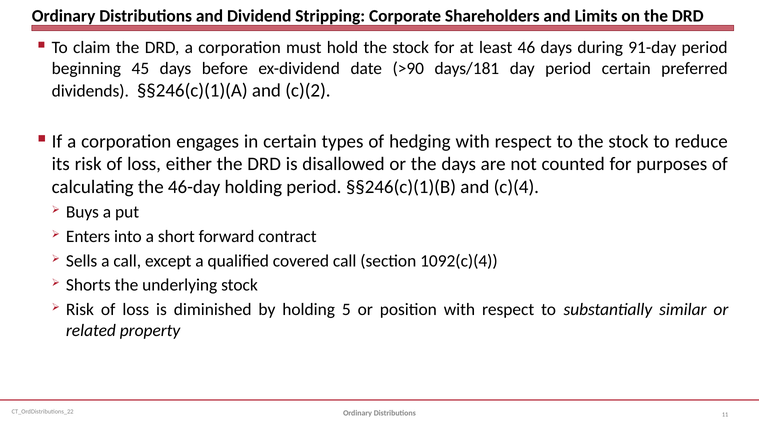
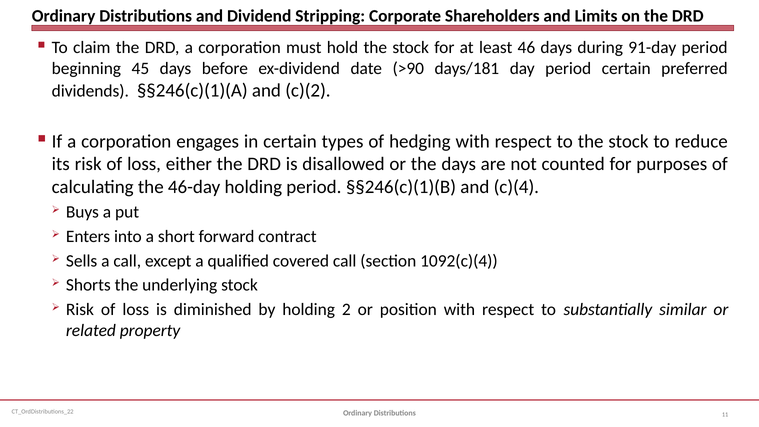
5: 5 -> 2
